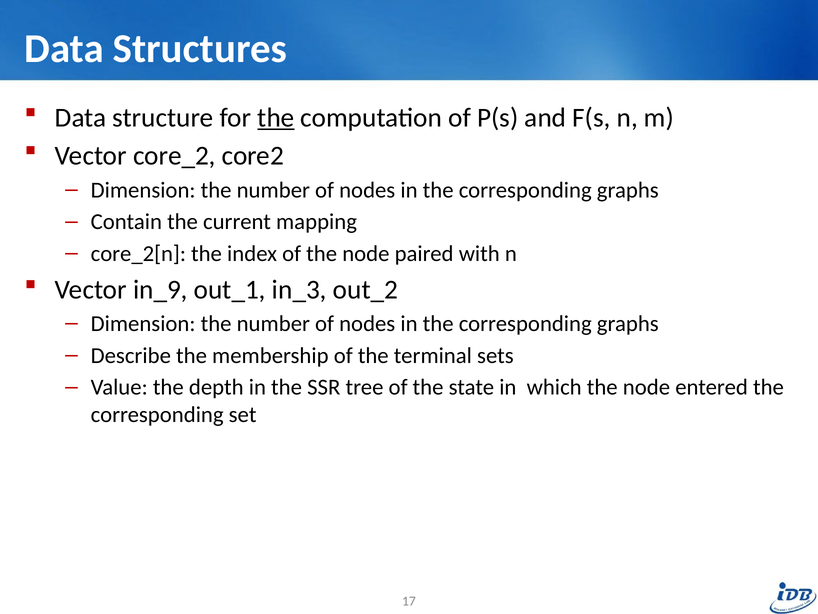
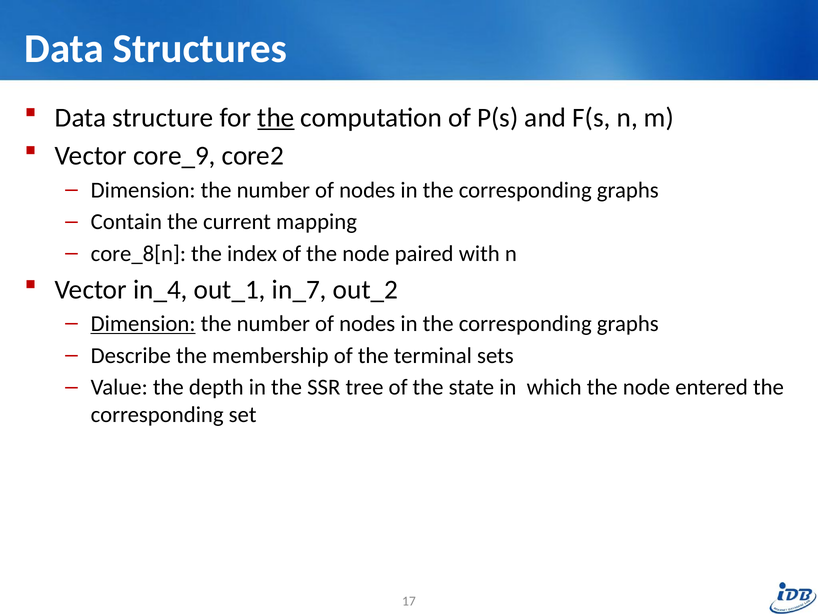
core_2: core_2 -> core_9
core_2[n: core_2[n -> core_8[n
in_9: in_9 -> in_4
in_3: in_3 -> in_7
Dimension at (143, 323) underline: none -> present
